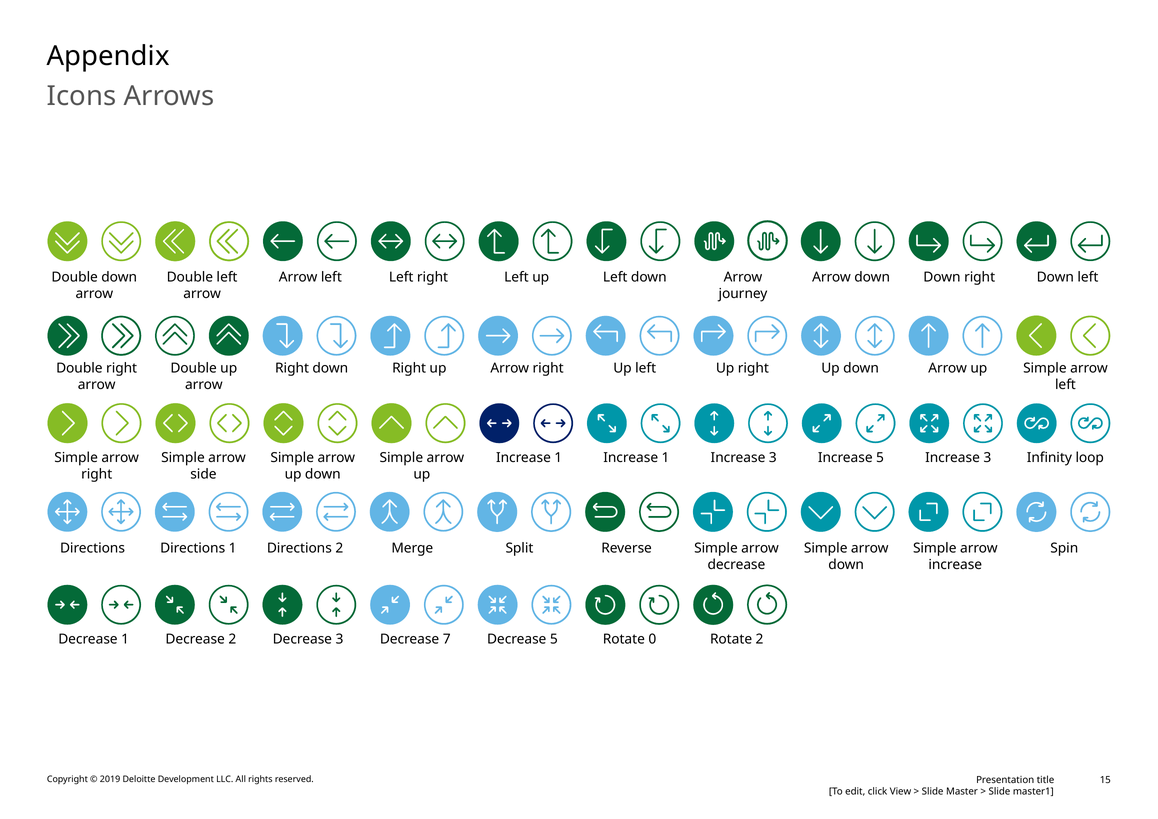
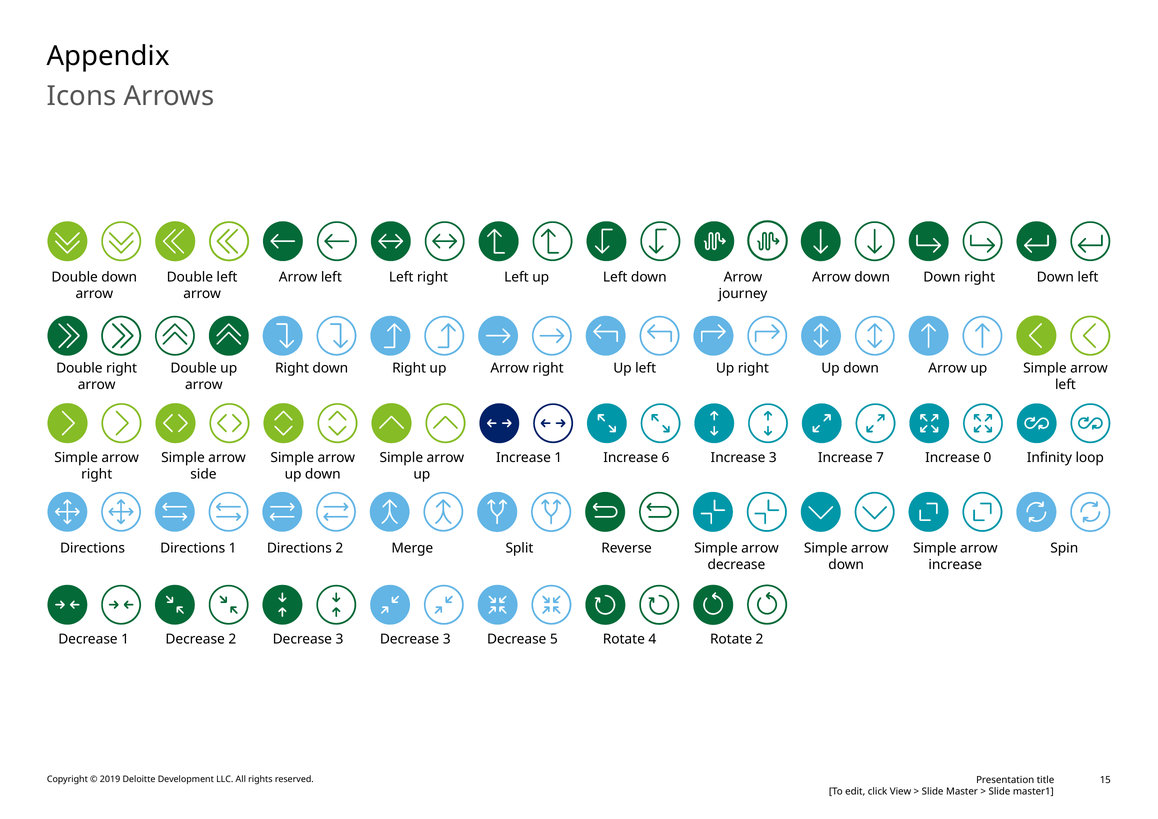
1 at (666, 458): 1 -> 6
Increase 5: 5 -> 7
3 at (987, 458): 3 -> 0
7 at (447, 639): 7 -> 3
0: 0 -> 4
